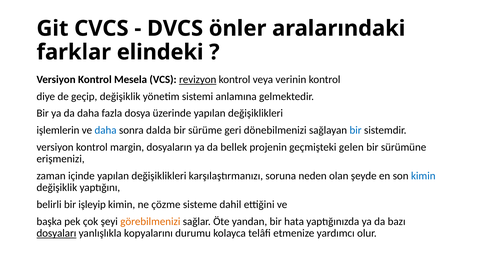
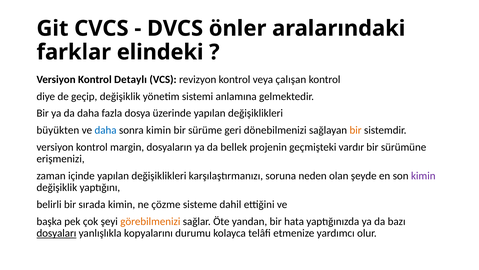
Mesela: Mesela -> Detaylı
revizyon underline: present -> none
verinin: verinin -> çalışan
işlemlerin: işlemlerin -> büyükten
sonra dalda: dalda -> kimin
bir at (356, 130) colour: blue -> orange
gelen: gelen -> vardır
kimin at (423, 175) colour: blue -> purple
işleyip: işleyip -> sırada
